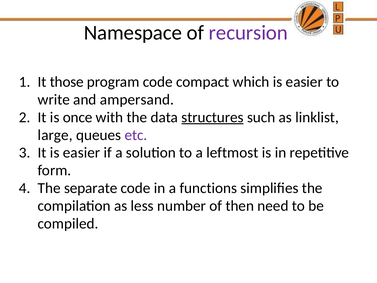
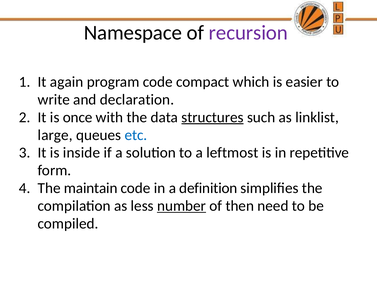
those: those -> again
ampersand: ampersand -> declaration
etc colour: purple -> blue
It is easier: easier -> inside
separate: separate -> maintain
functions: functions -> definition
number underline: none -> present
